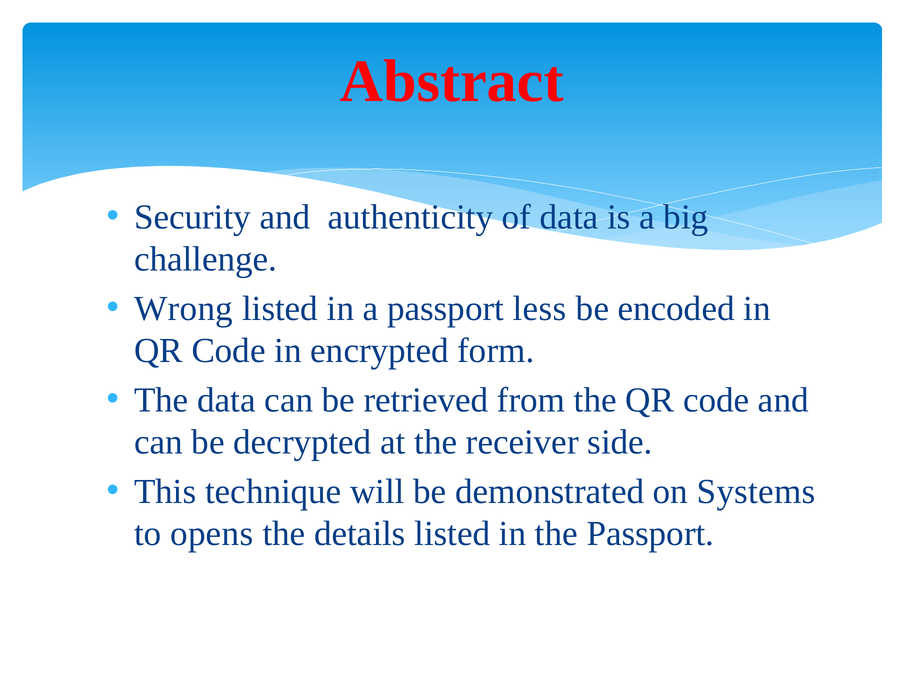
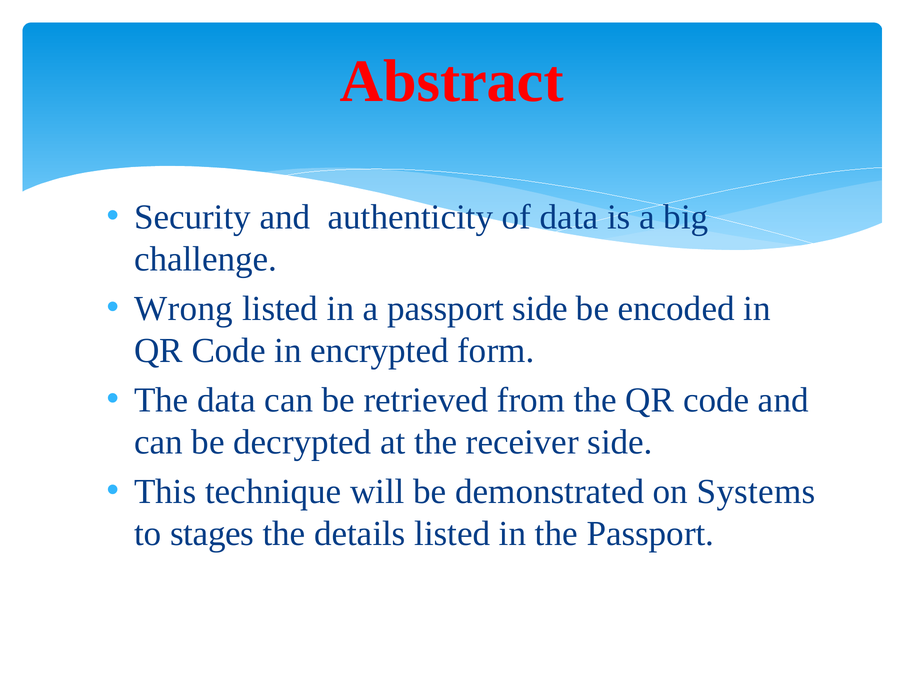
passport less: less -> side
opens: opens -> stages
